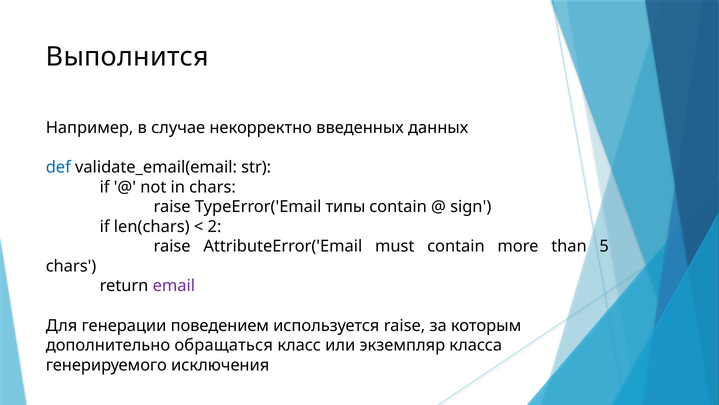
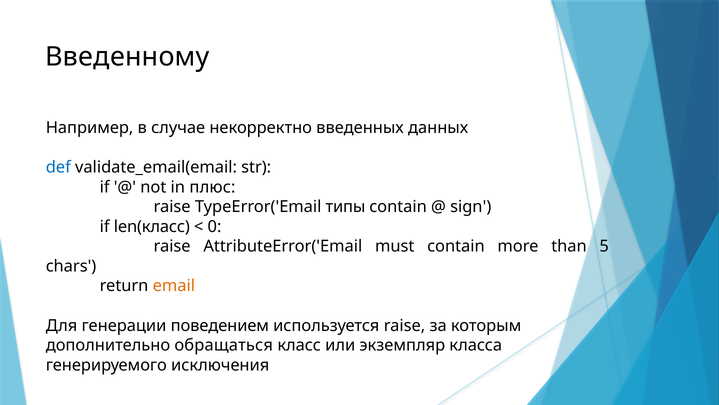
Выполнится: Выполнится -> Введенному
in chars: chars -> плюс
len(chars: len(chars -> len(класс
2: 2 -> 0
email colour: purple -> orange
